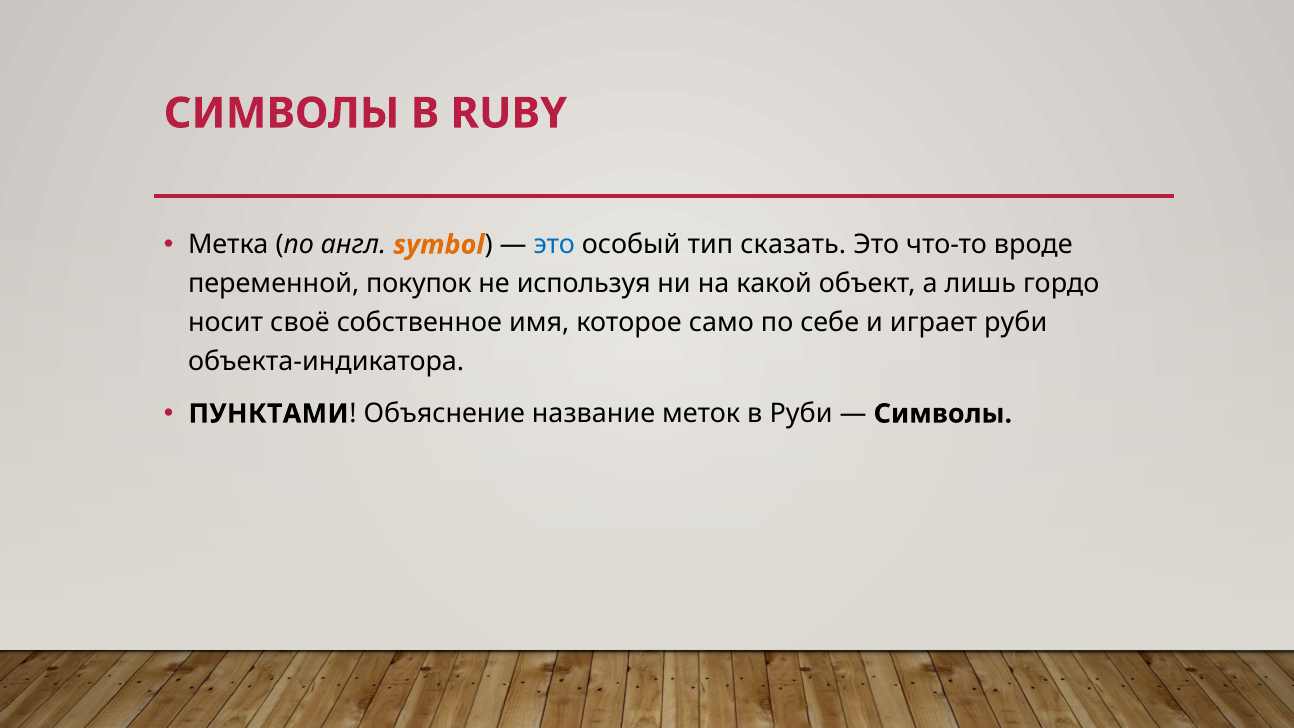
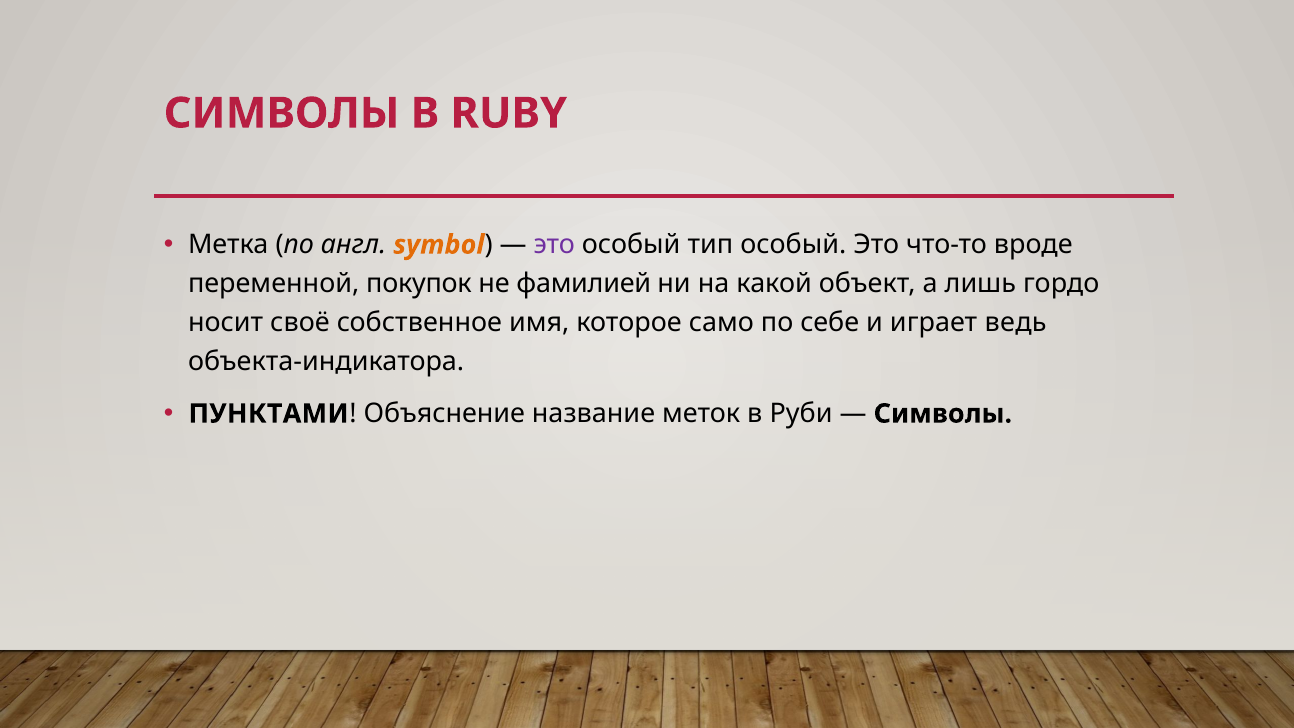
это at (554, 245) colour: blue -> purple
тип сказать: сказать -> особый
используя: используя -> фамилией
играет руби: руби -> ведь
